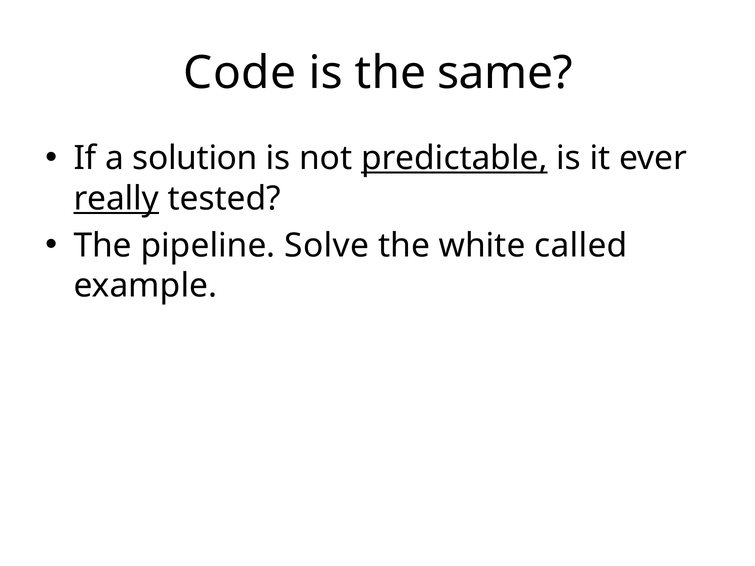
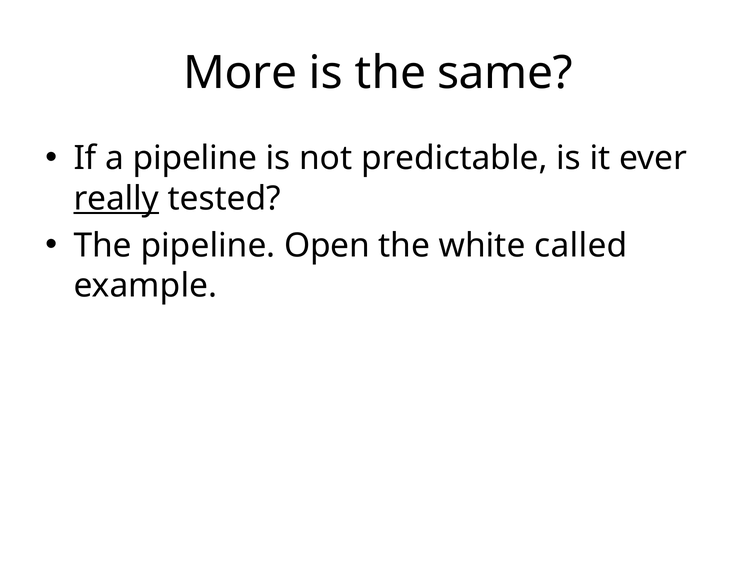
Code: Code -> More
a solution: solution -> pipeline
predictable underline: present -> none
Solve: Solve -> Open
